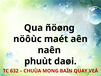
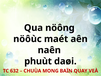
ñöøng: ñöøng -> nöông
